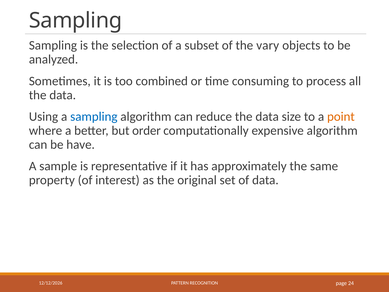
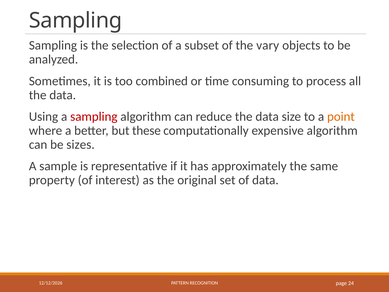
sampling at (94, 116) colour: blue -> red
order: order -> these
have: have -> sizes
